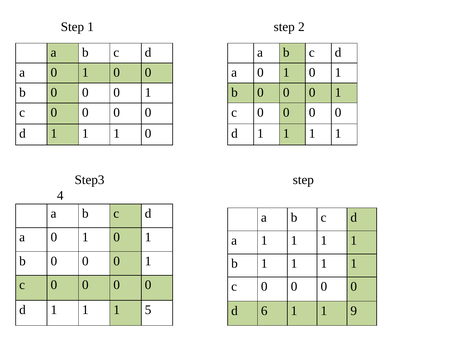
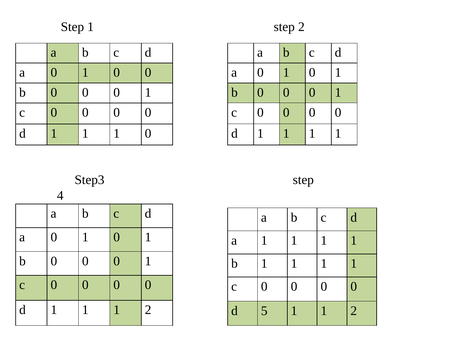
1 1 1 5: 5 -> 2
6: 6 -> 5
9 at (354, 311): 9 -> 2
